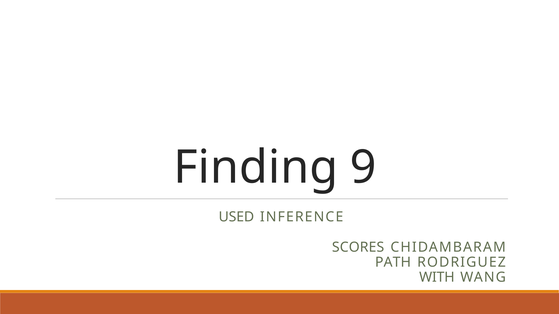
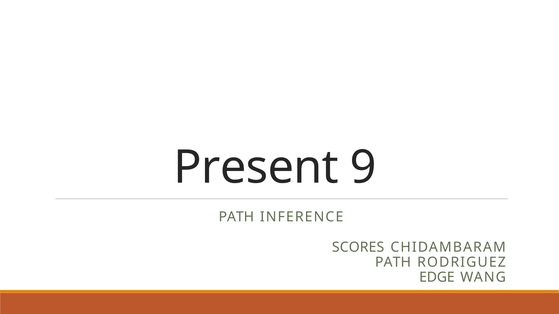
Finding: Finding -> Present
USED at (236, 217): USED -> PATH
WITH: WITH -> EDGE
